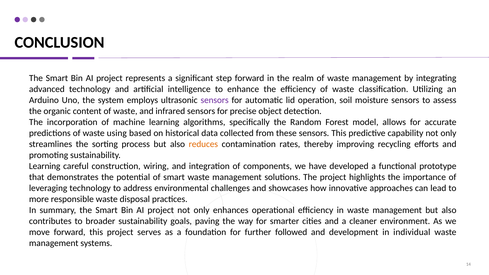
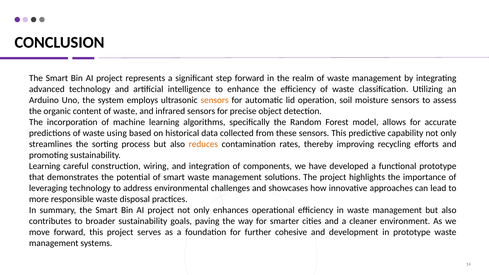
sensors at (215, 100) colour: purple -> orange
followed: followed -> cohesive
in individual: individual -> prototype
